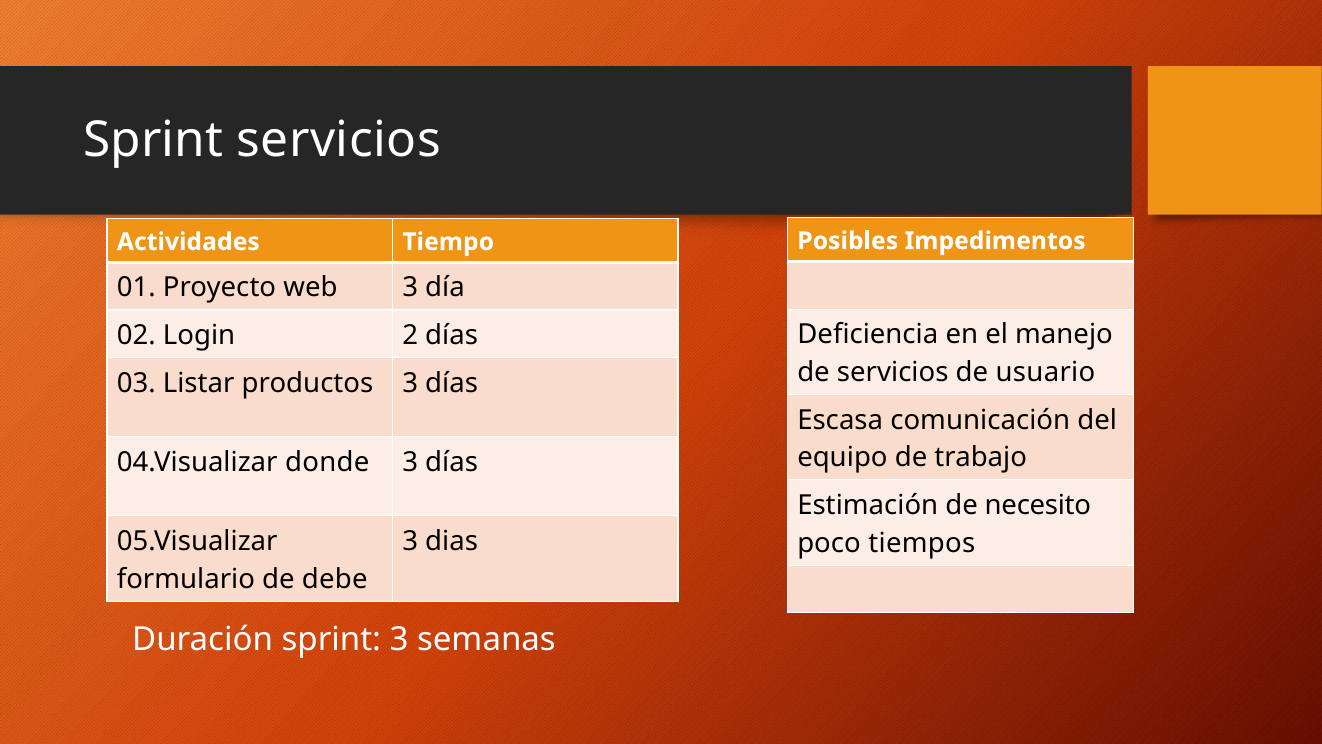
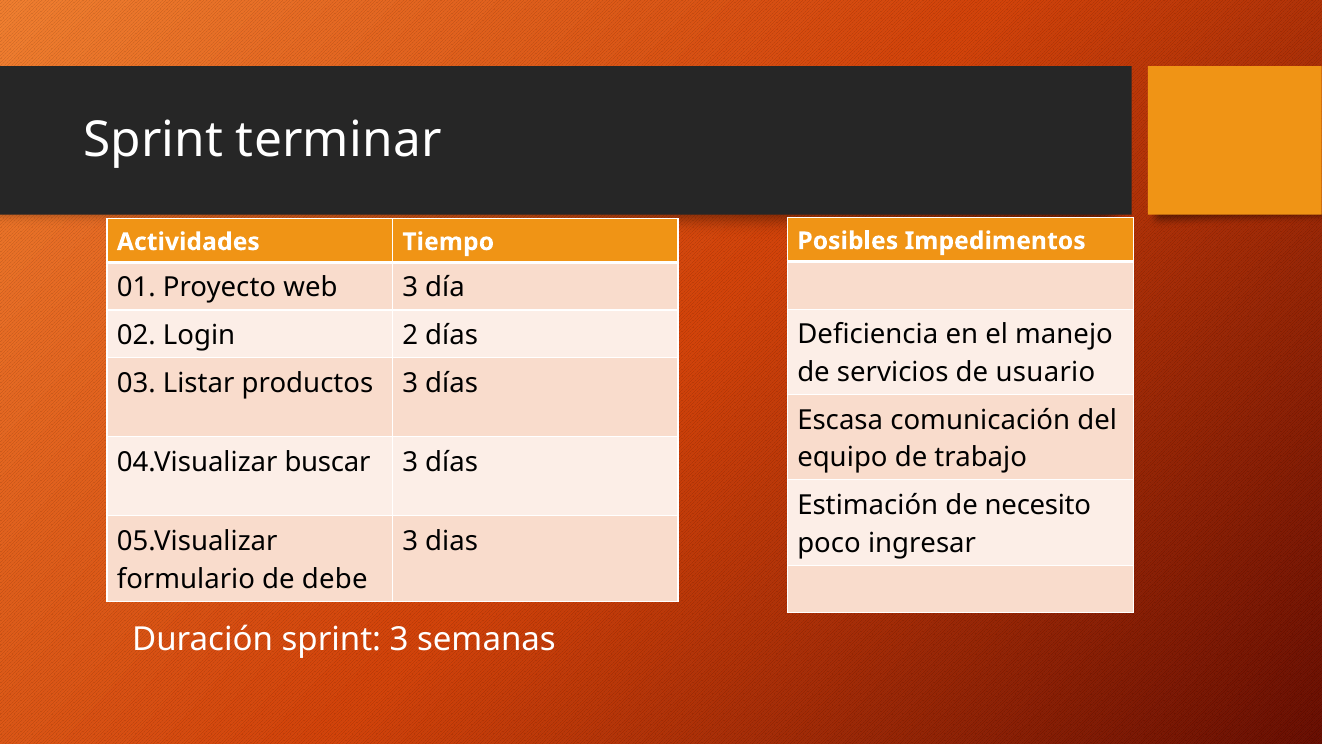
Sprint servicios: servicios -> terminar
donde: donde -> buscar
tiempos: tiempos -> ingresar
